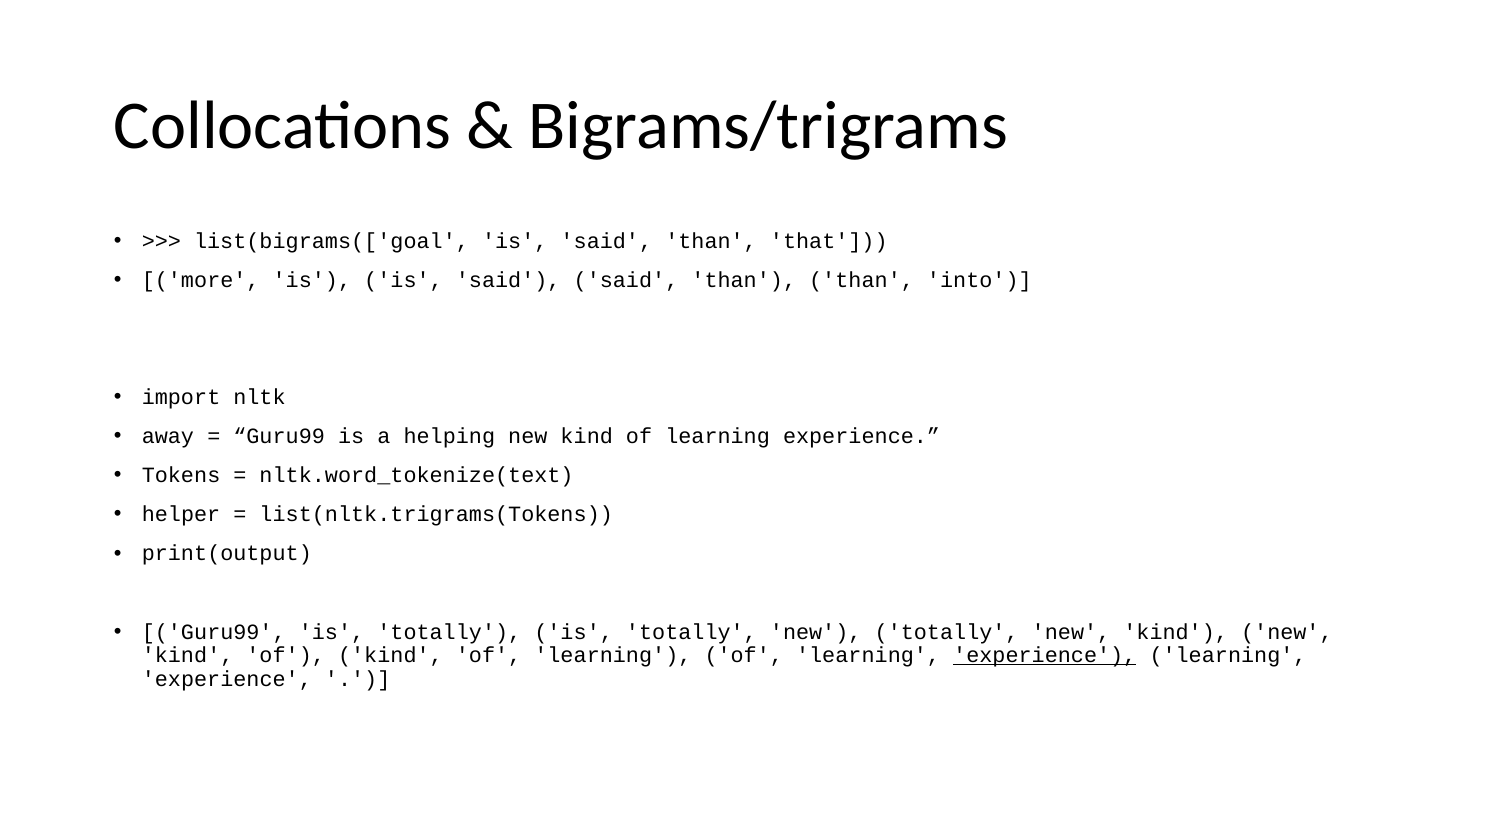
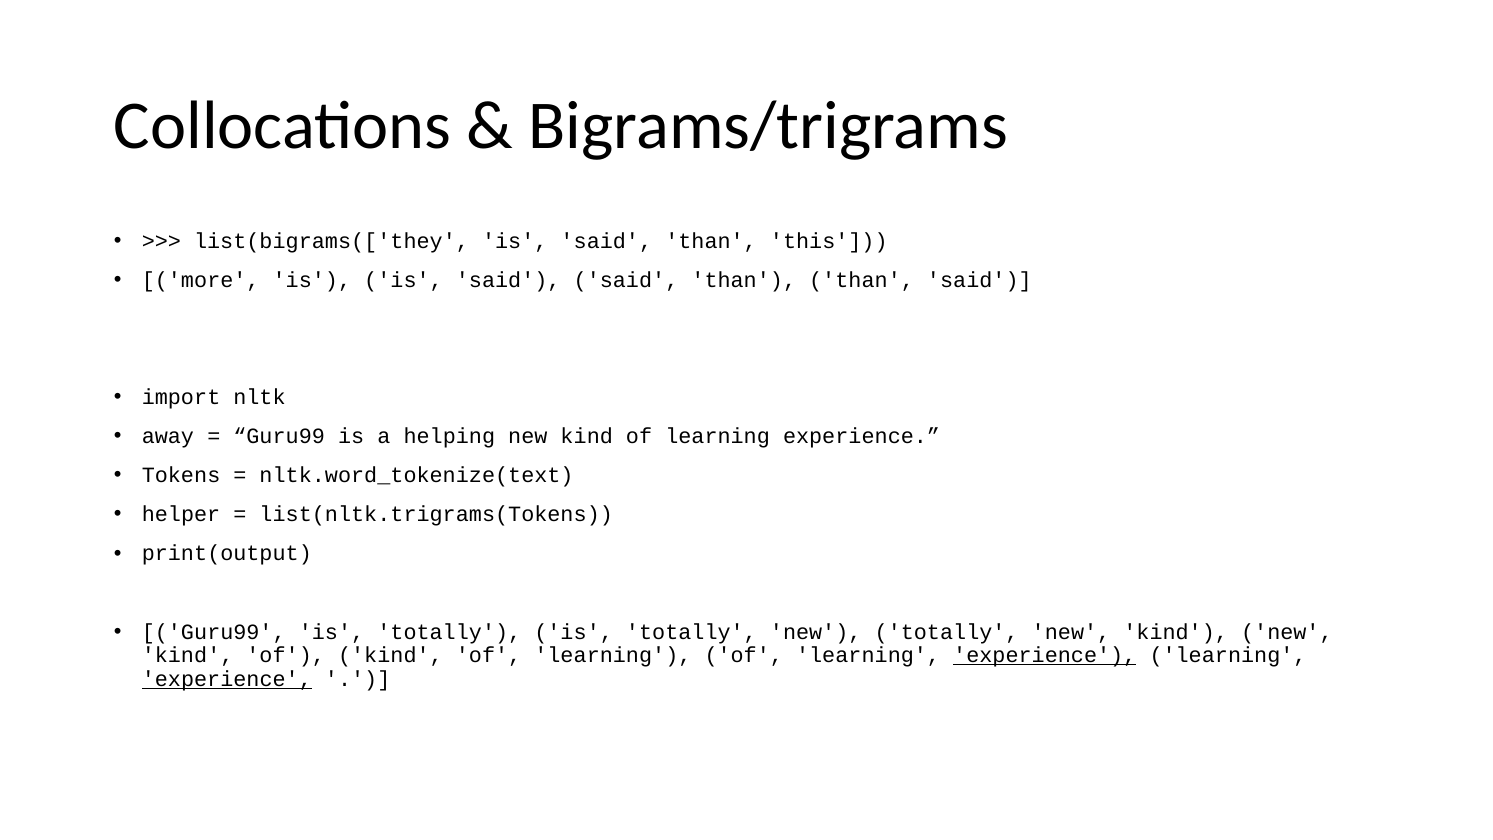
list(bigrams(['goal: list(bigrams(['goal -> list(bigrams(['they
that: that -> this
than into: into -> said
experience at (227, 679) underline: none -> present
